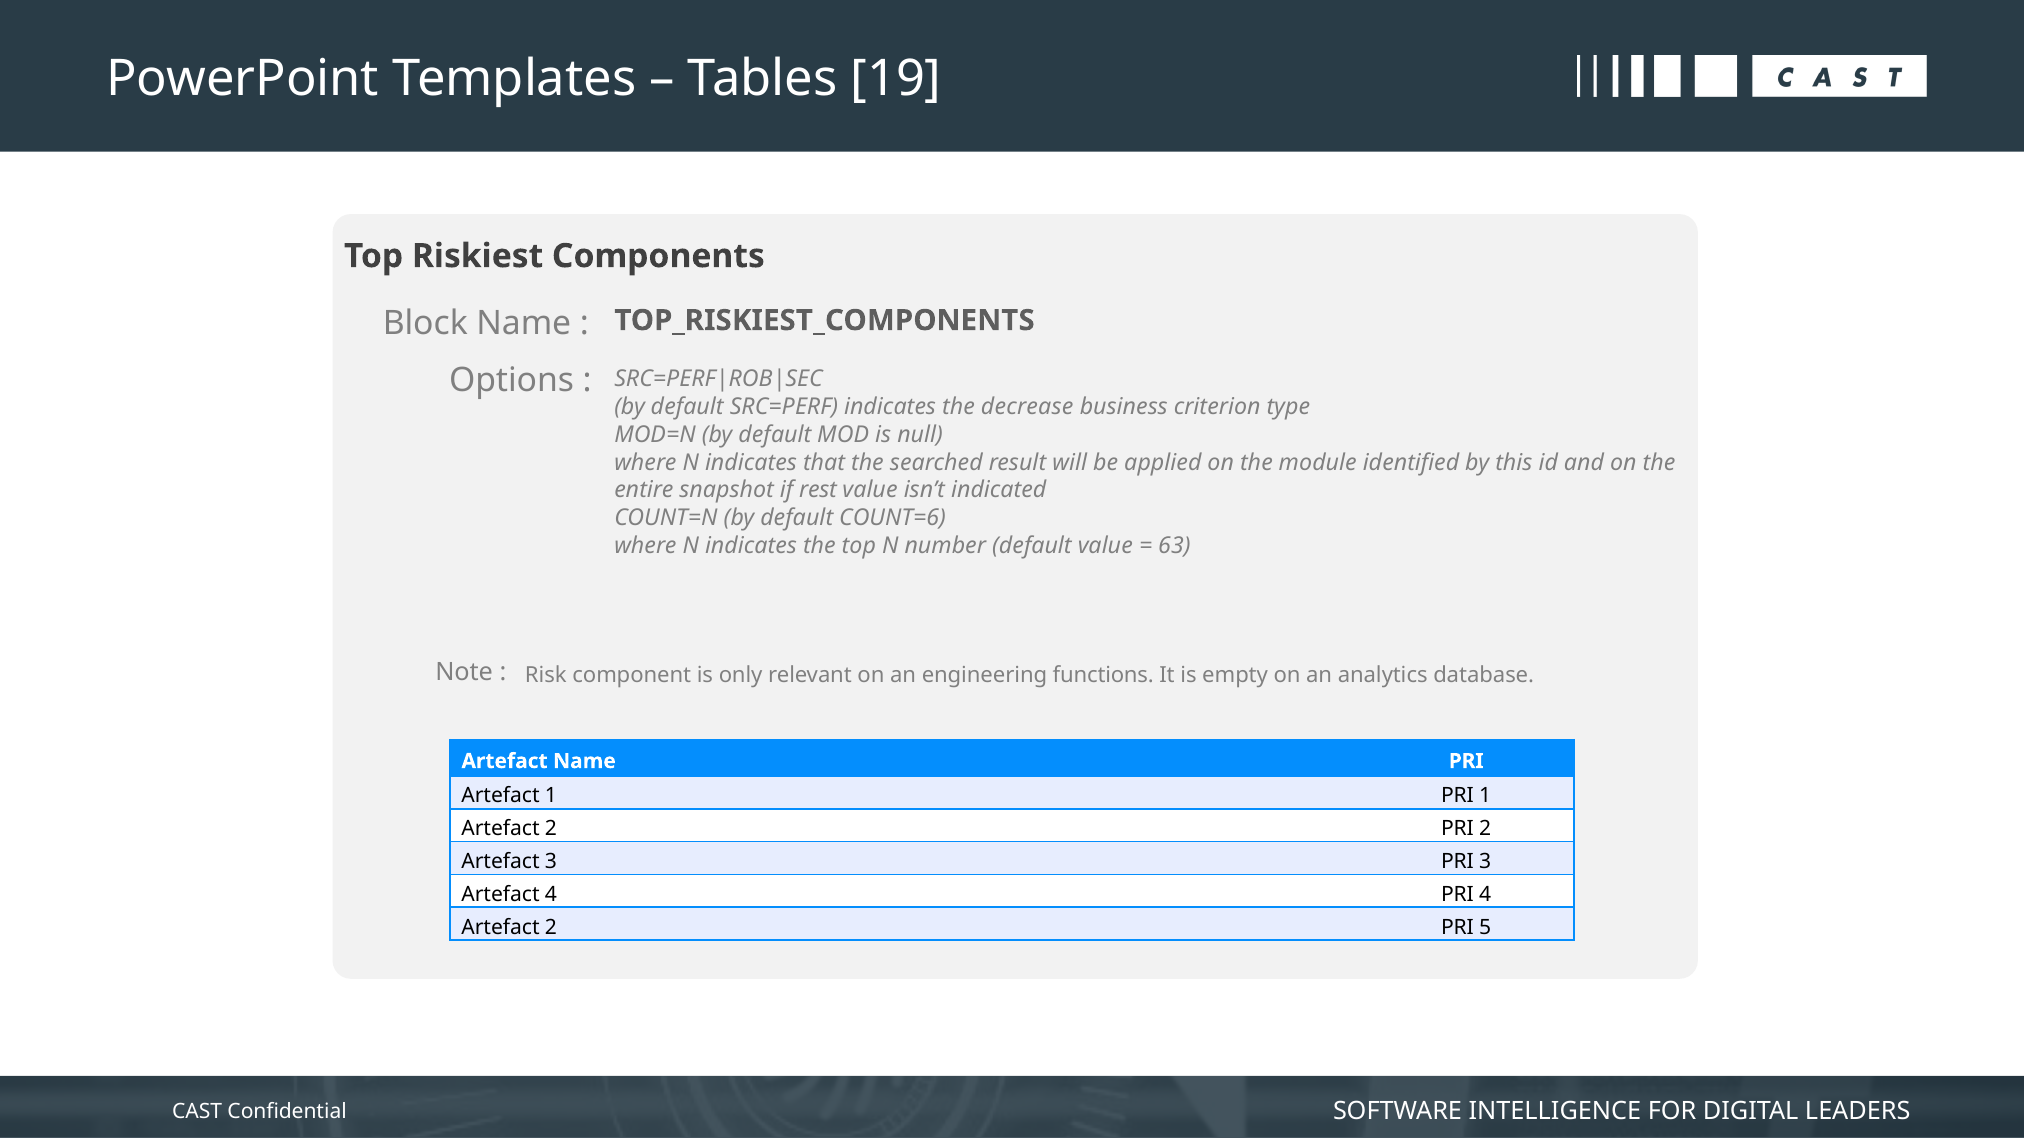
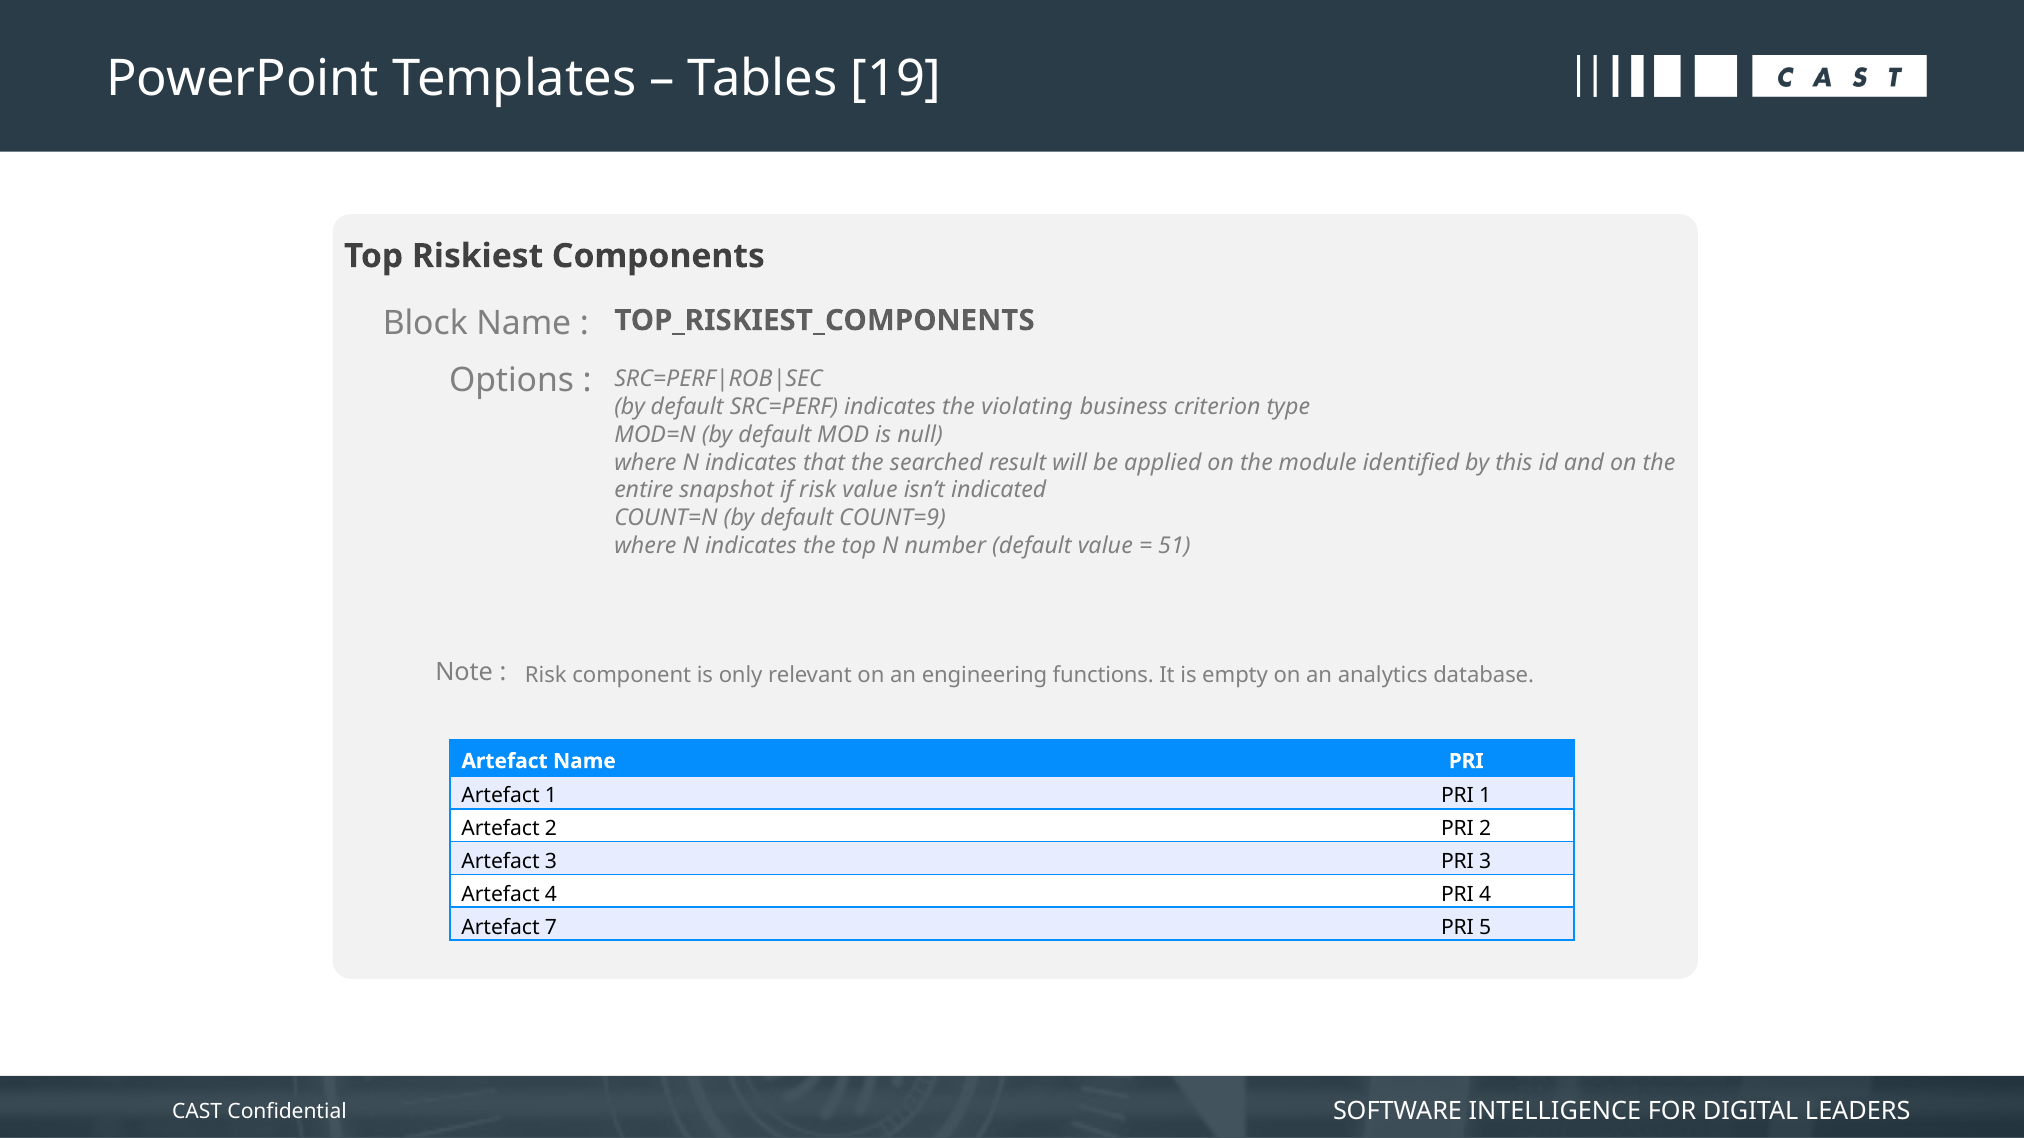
decrease: decrease -> violating
if rest: rest -> risk
COUNT=6: COUNT=6 -> COUNT=9
63: 63 -> 51
2 at (551, 928): 2 -> 7
